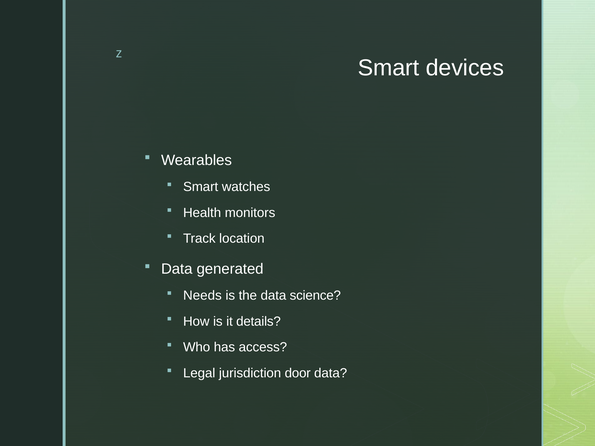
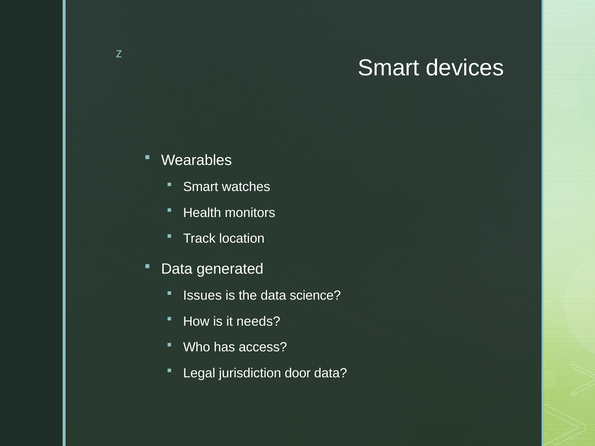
Needs: Needs -> Issues
details: details -> needs
